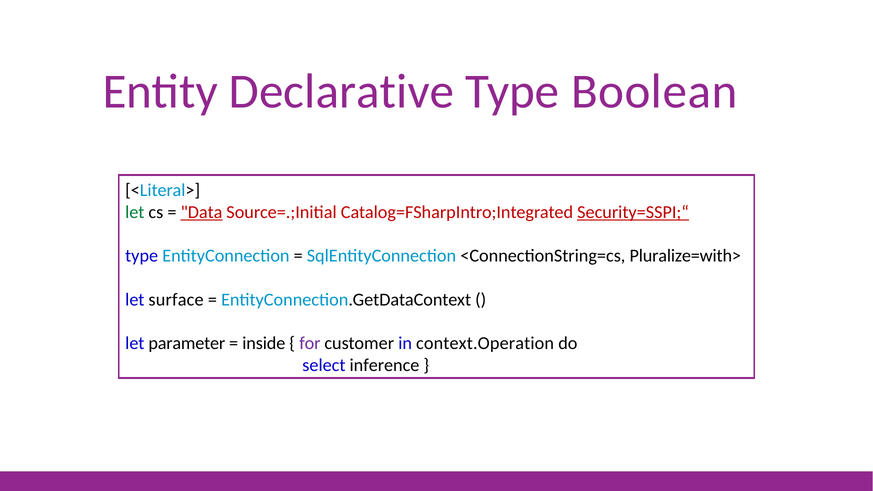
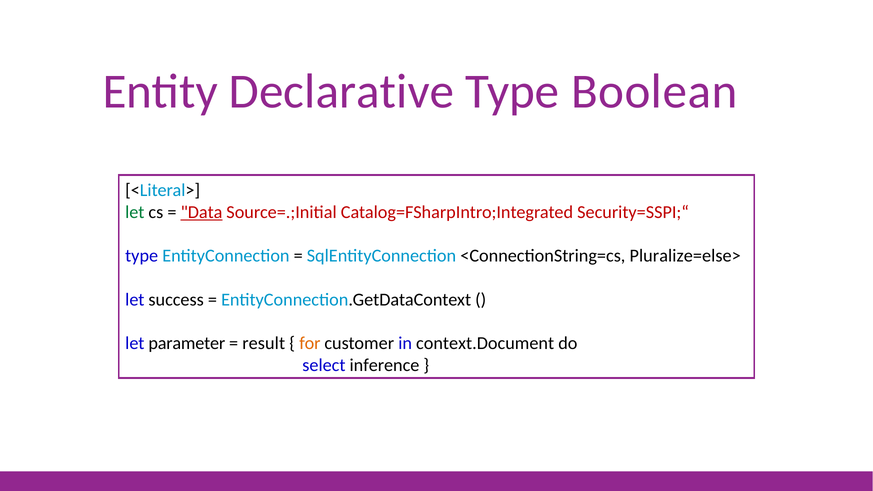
Security=SSPI;“ underline: present -> none
Pluralize=with>: Pluralize=with> -> Pluralize=else>
surface: surface -> success
inside: inside -> result
for colour: purple -> orange
context.Operation: context.Operation -> context.Document
